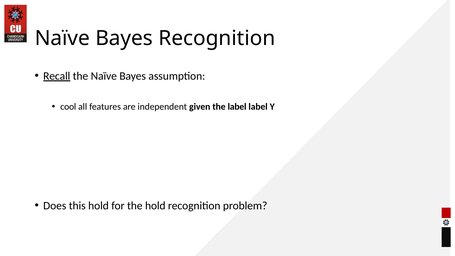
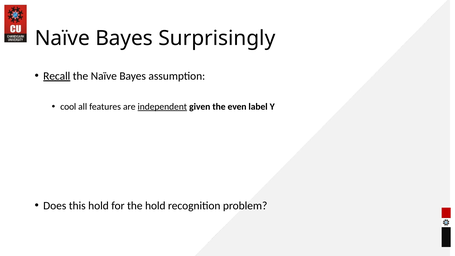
Bayes Recognition: Recognition -> Surprisingly
independent underline: none -> present
the label: label -> even
